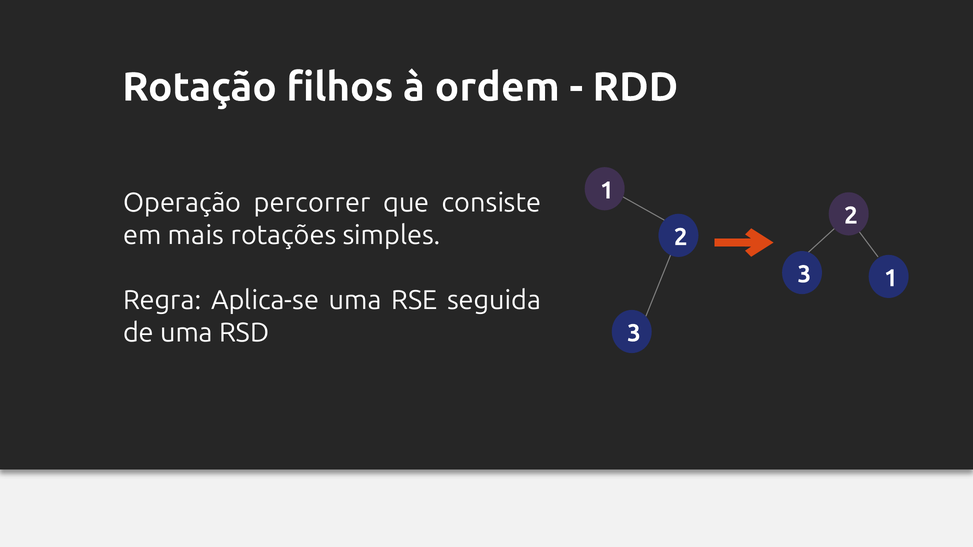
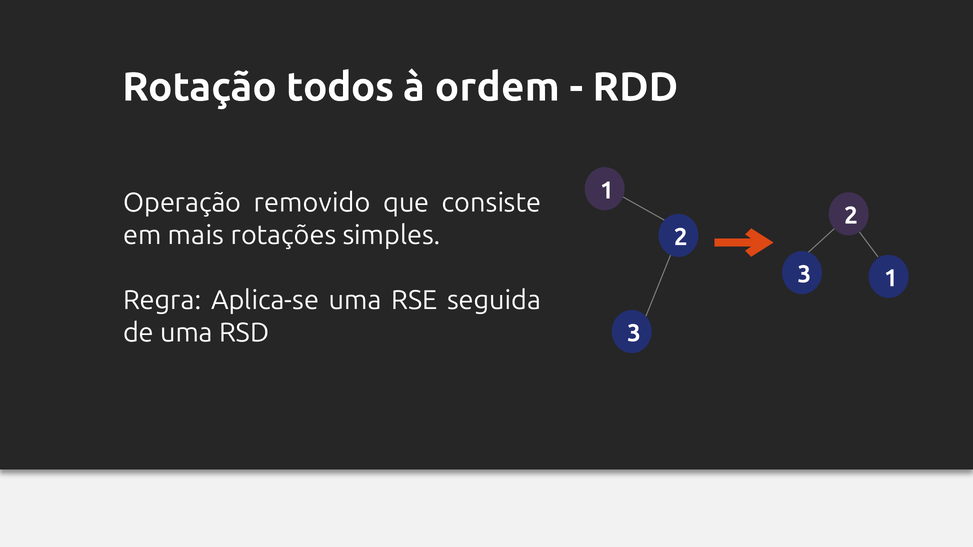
filhos: filhos -> todos
percorrer: percorrer -> removido
